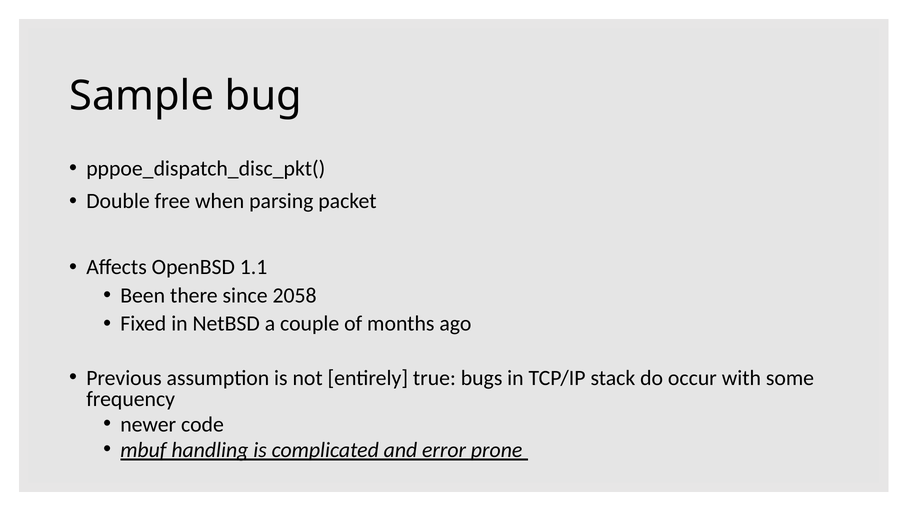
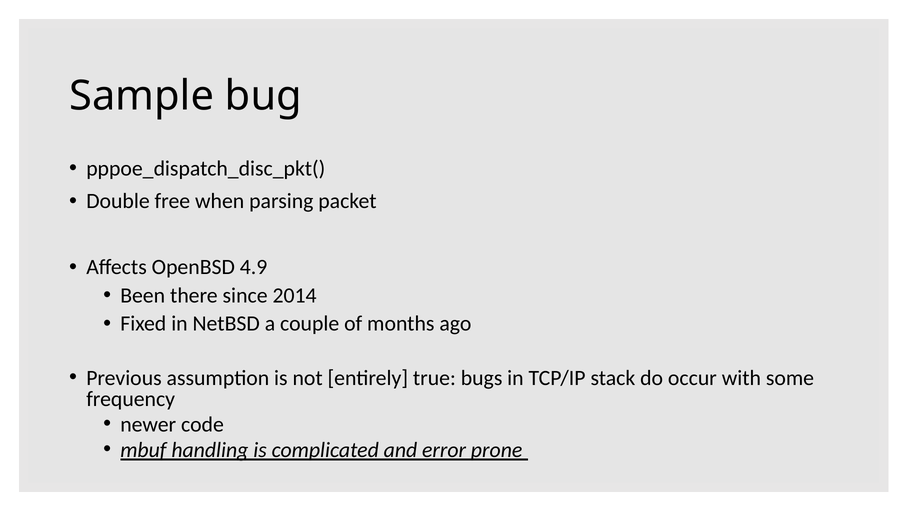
1.1: 1.1 -> 4.9
2058: 2058 -> 2014
